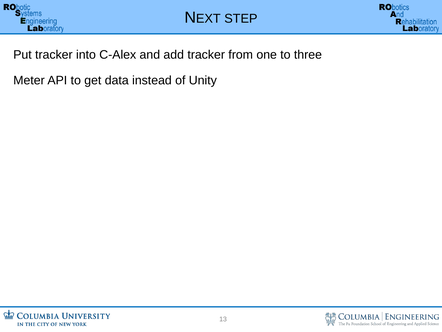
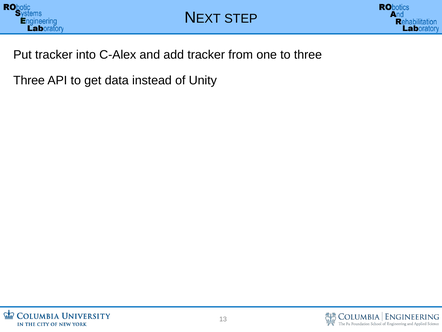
Meter at (29, 80): Meter -> Three
